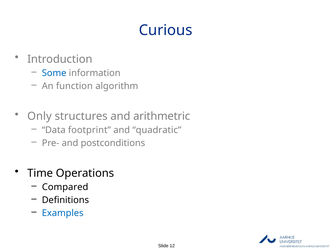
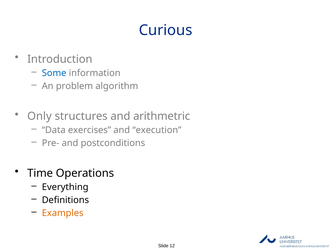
function: function -> problem
footprint: footprint -> exercises
quadratic: quadratic -> execution
Compared: Compared -> Everything
Examples colour: blue -> orange
